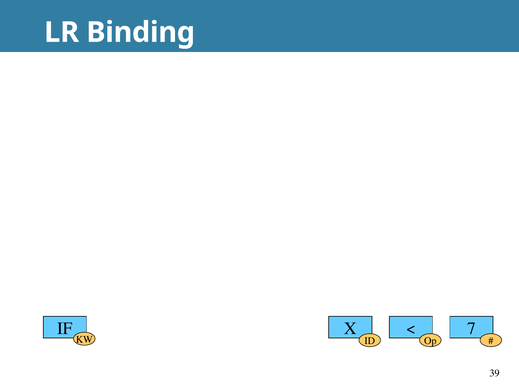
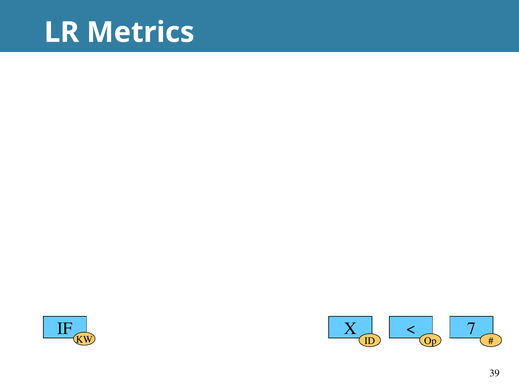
Binding: Binding -> Metrics
